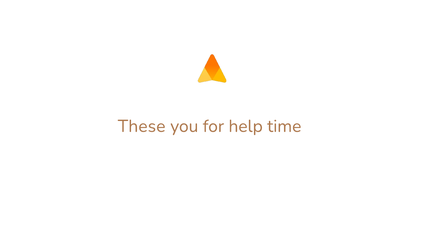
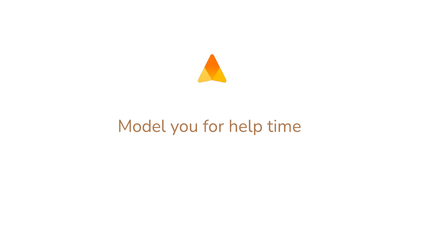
These: These -> Model
